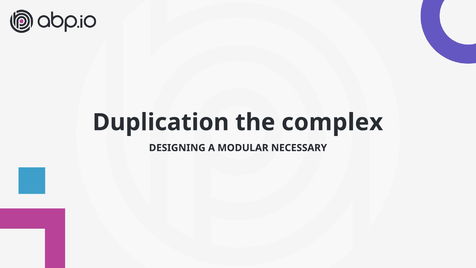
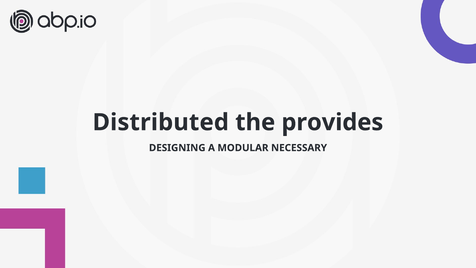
Duplication: Duplication -> Distributed
complex: complex -> provides
